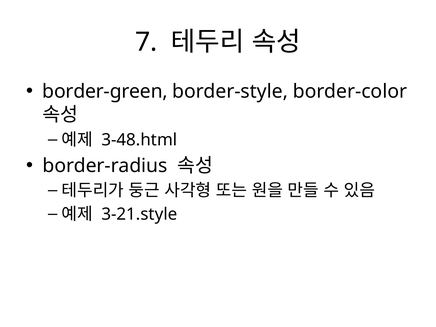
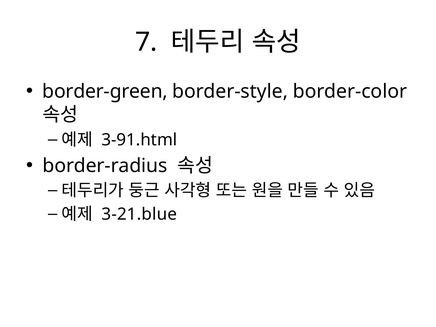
3-48.html: 3-48.html -> 3-91.html
3-21.style: 3-21.style -> 3-21.blue
